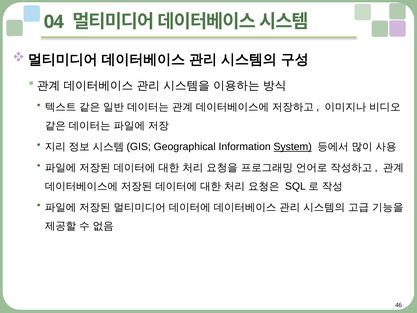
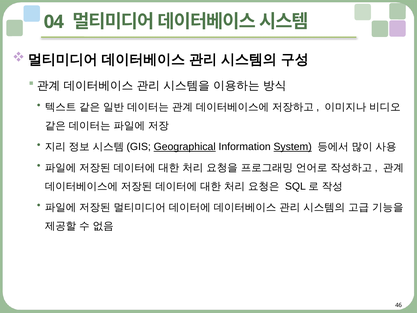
Geographical underline: none -> present
